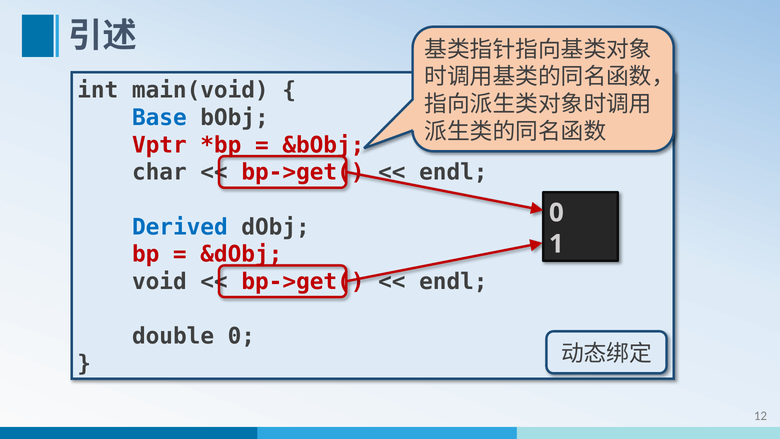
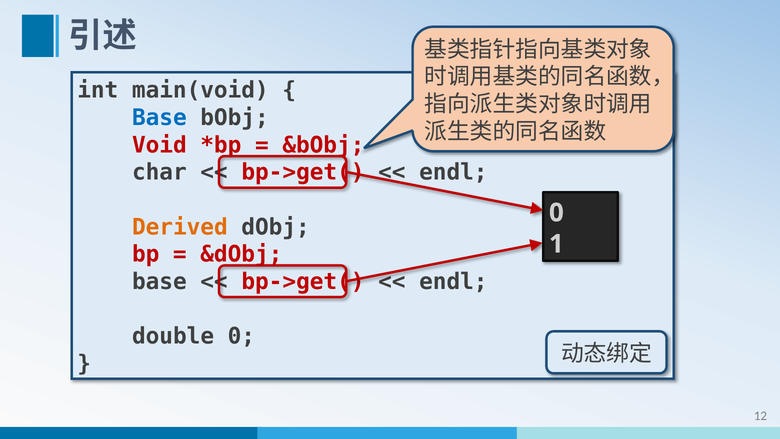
Vptr: Vptr -> Void
Derived colour: blue -> orange
void at (159, 282): void -> base
